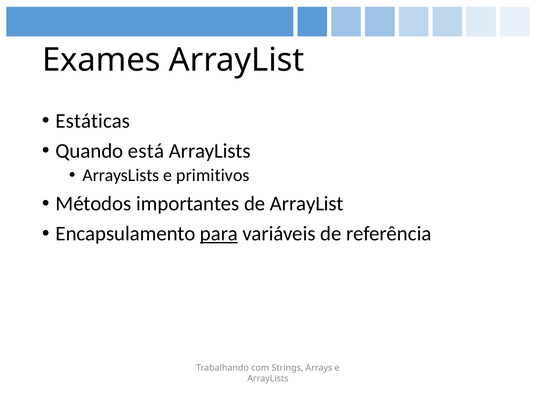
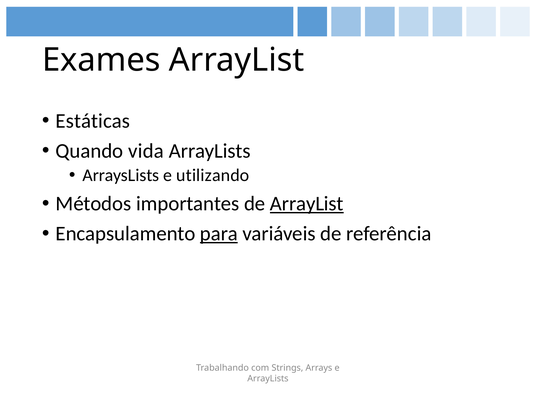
está: está -> vida
primitivos: primitivos -> utilizando
ArrayList at (307, 204) underline: none -> present
